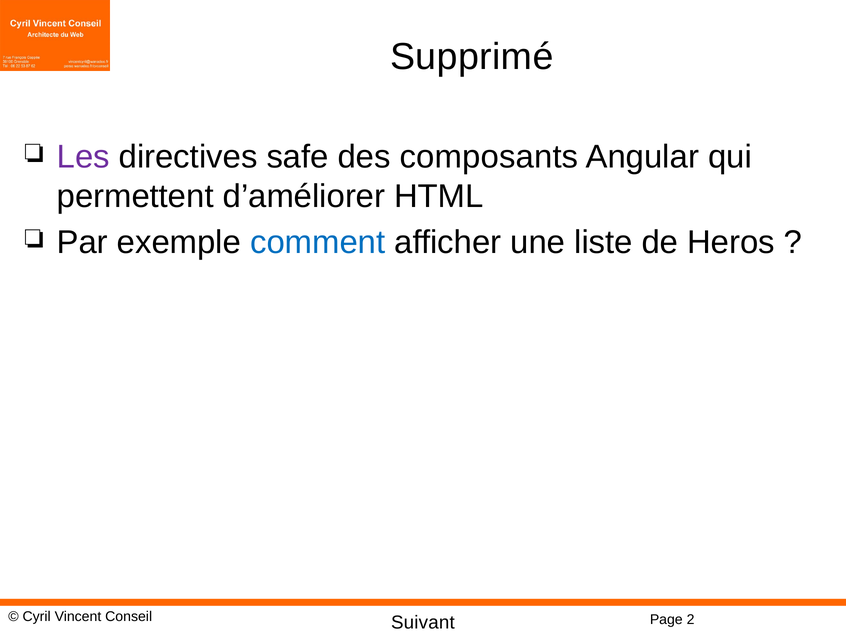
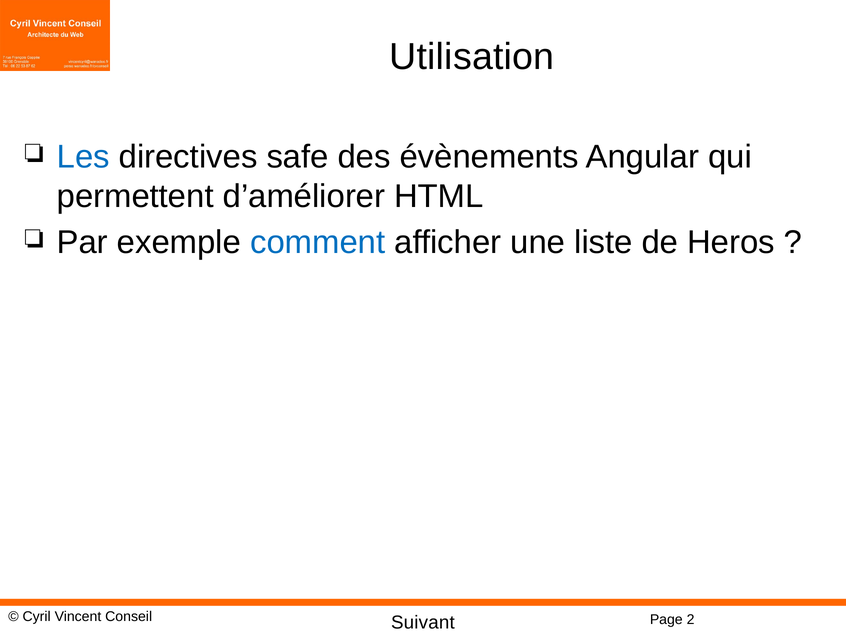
Supprimé: Supprimé -> Utilisation
Les colour: purple -> blue
composants: composants -> évènements
